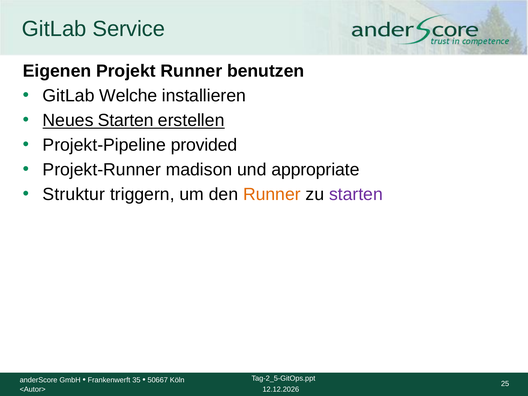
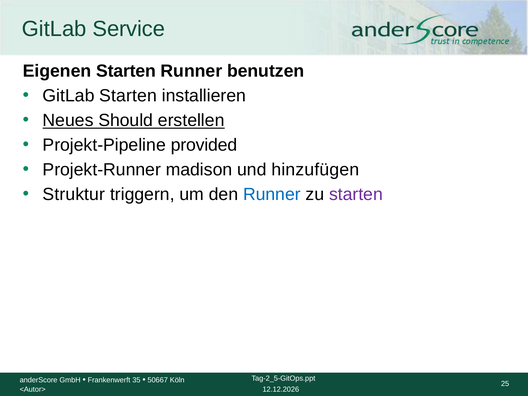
Eigenen Projekt: Projekt -> Starten
GitLab Welche: Welche -> Starten
Neues Starten: Starten -> Should
appropriate: appropriate -> hinzufügen
Runner at (272, 194) colour: orange -> blue
